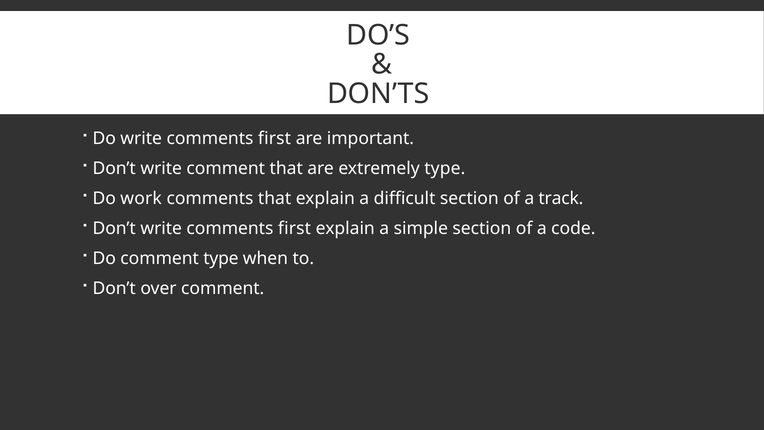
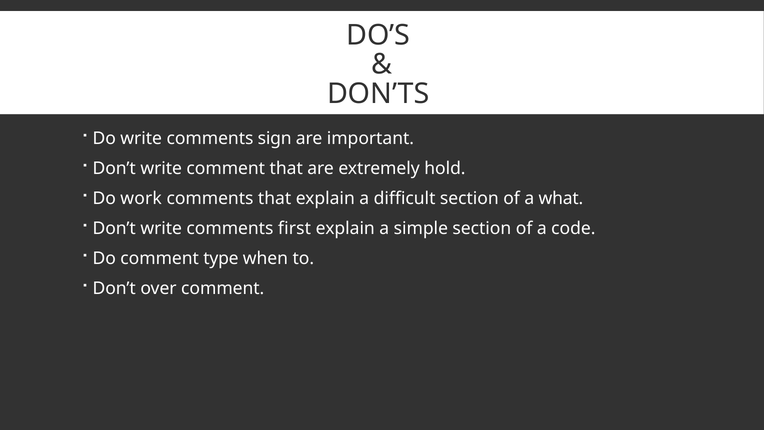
Do write comments first: first -> sign
extremely type: type -> hold
track: track -> what
